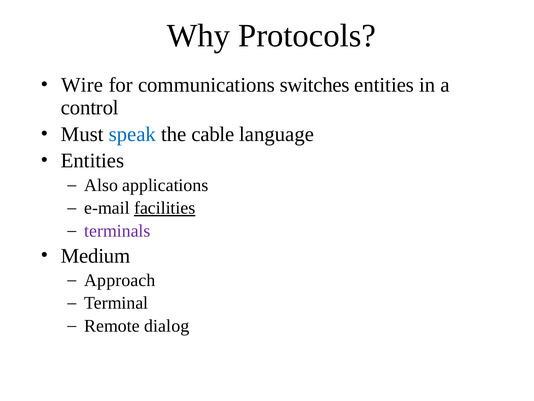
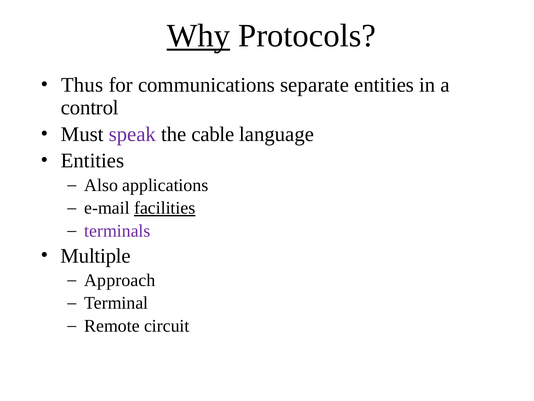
Why underline: none -> present
Wire: Wire -> Thus
switches: switches -> separate
speak colour: blue -> purple
Medium: Medium -> Multiple
dialog: dialog -> circuit
